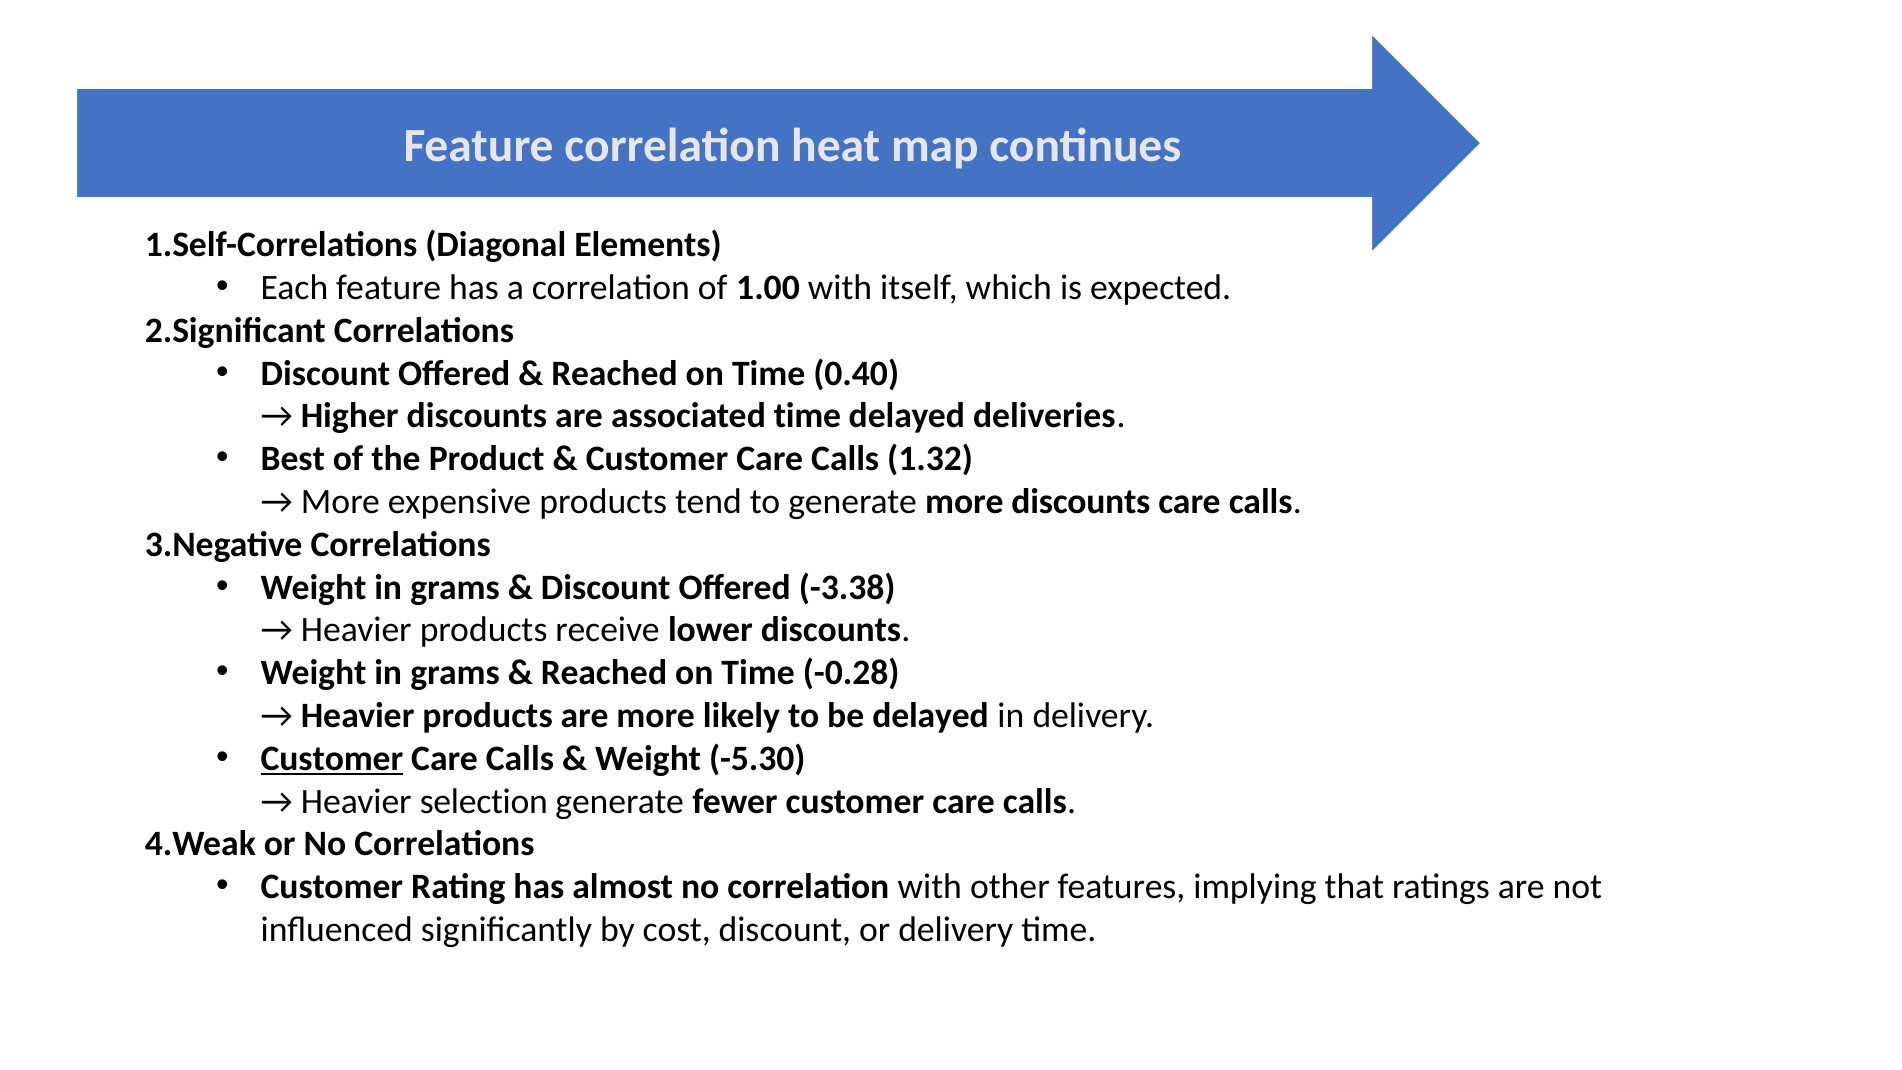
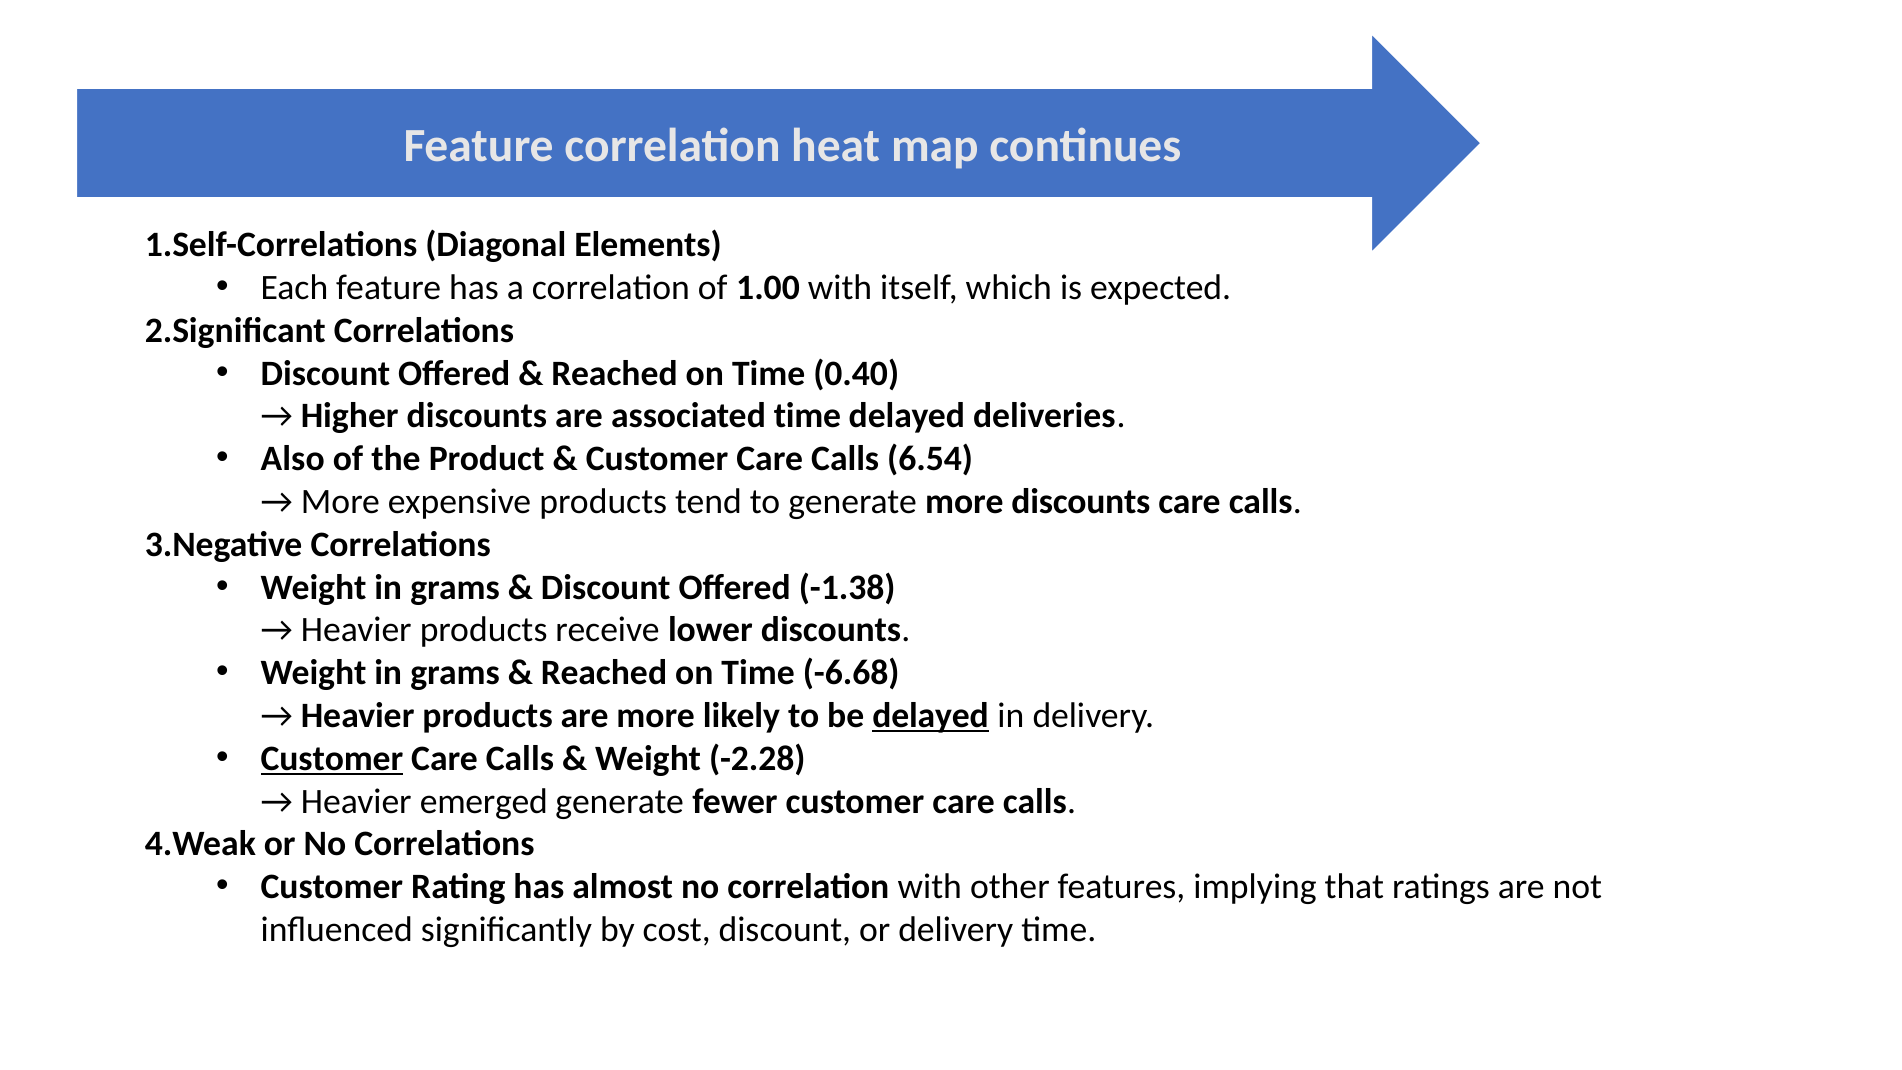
Best: Best -> Also
1.32: 1.32 -> 6.54
-3.38: -3.38 -> -1.38
-0.28: -0.28 -> -6.68
delayed at (931, 716) underline: none -> present
-5.30: -5.30 -> -2.28
selection: selection -> emerged
